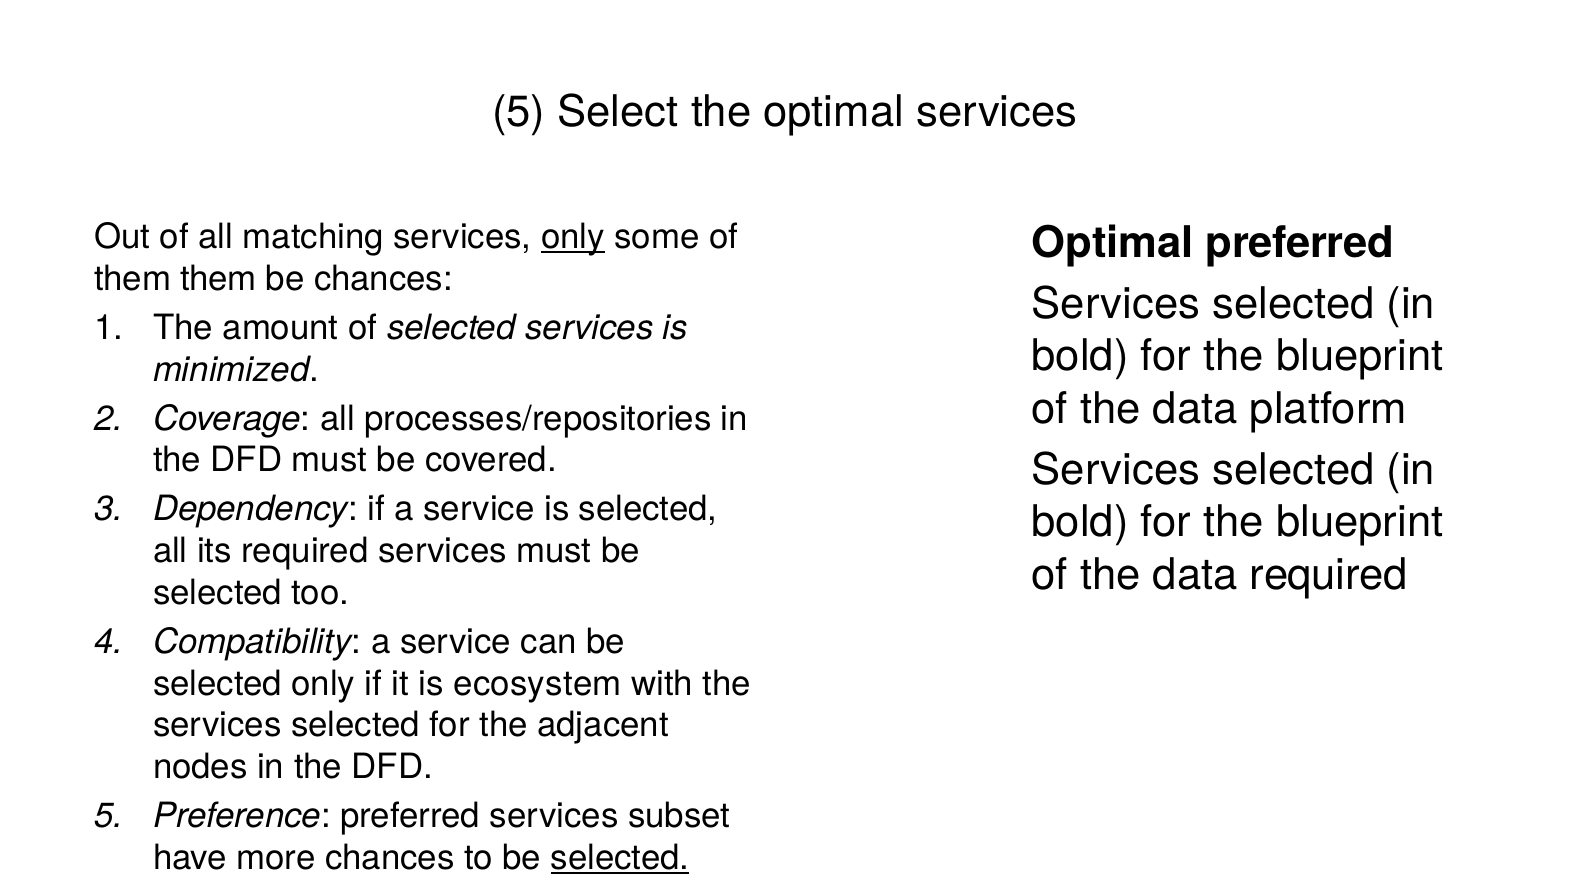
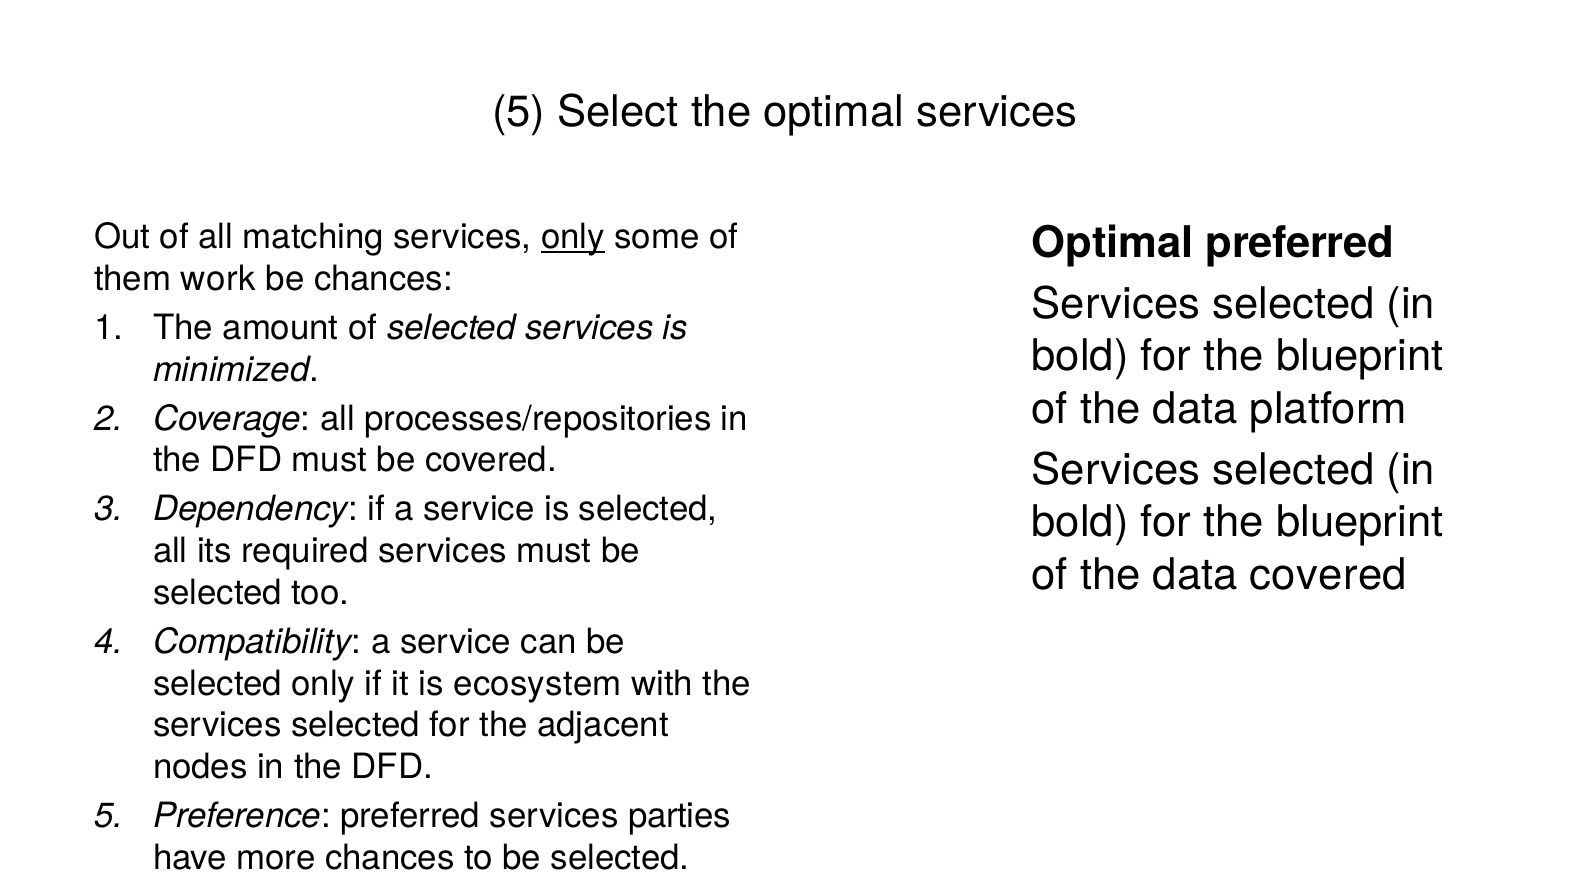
them them: them -> work
data required: required -> covered
subset: subset -> parties
selected at (620, 858) underline: present -> none
